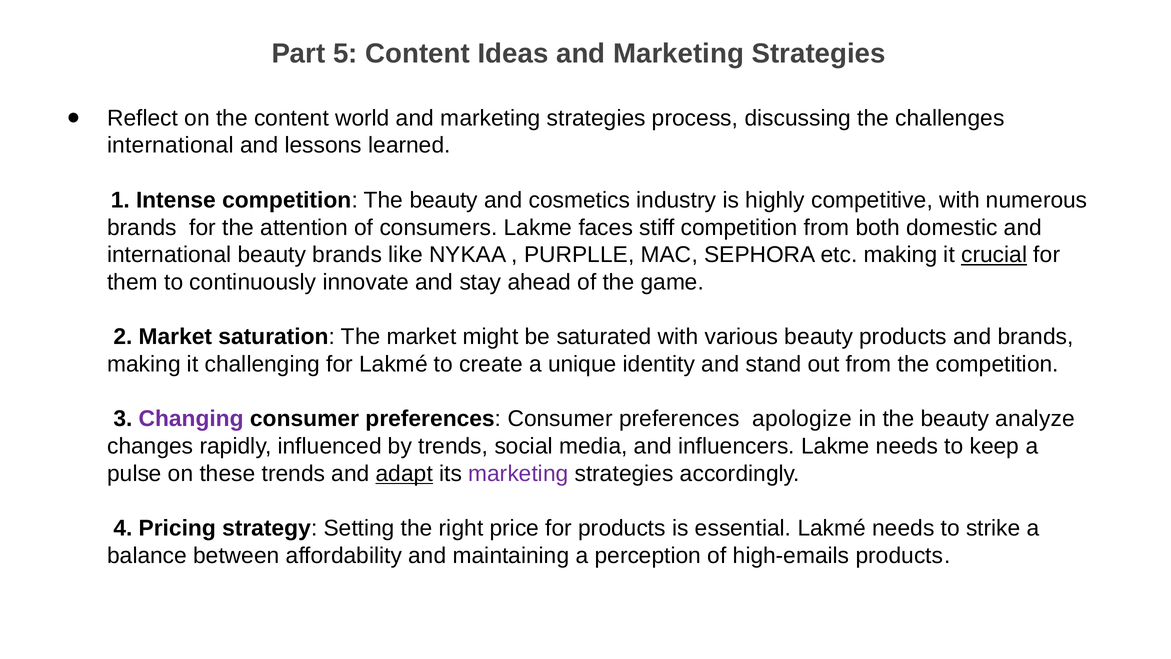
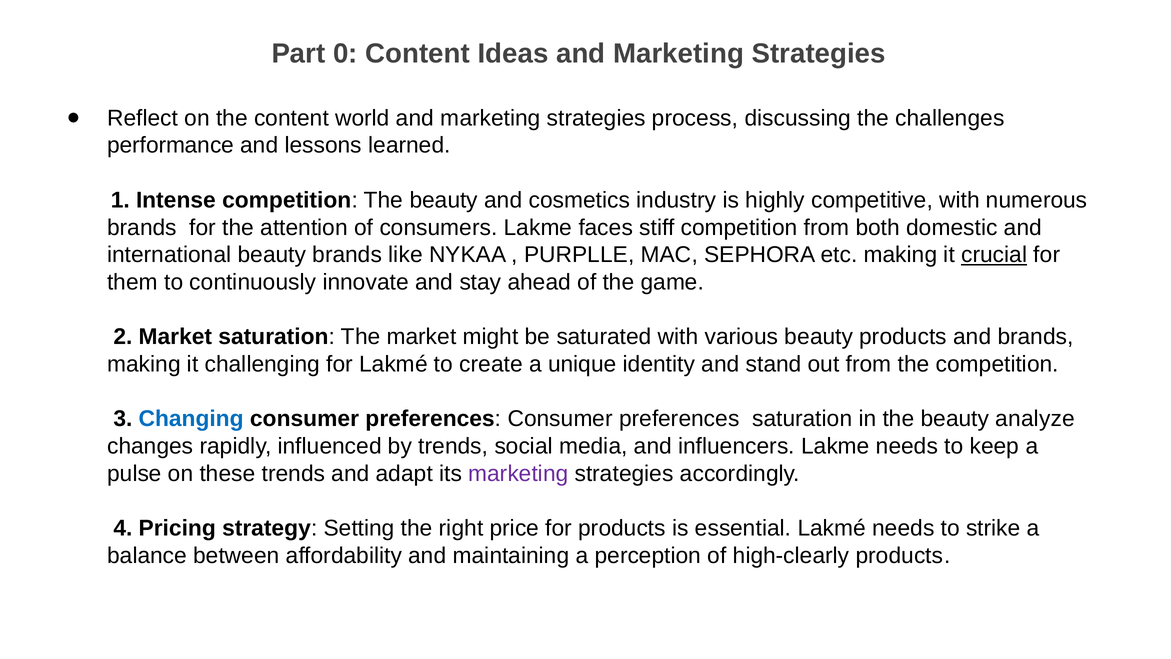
5: 5 -> 0
international at (170, 145): international -> performance
Changing colour: purple -> blue
preferences apologize: apologize -> saturation
adapt underline: present -> none
high-emails: high-emails -> high-clearly
